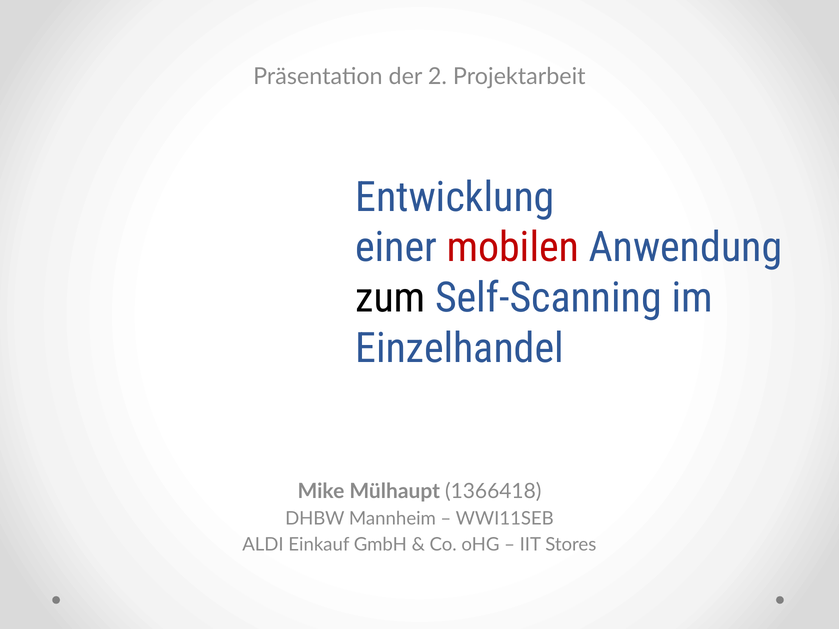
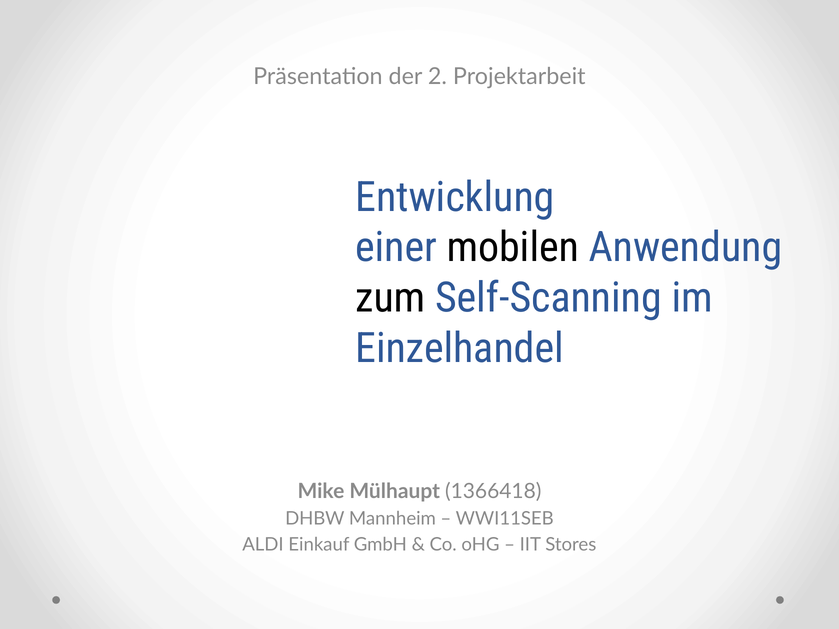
mobilen colour: red -> black
